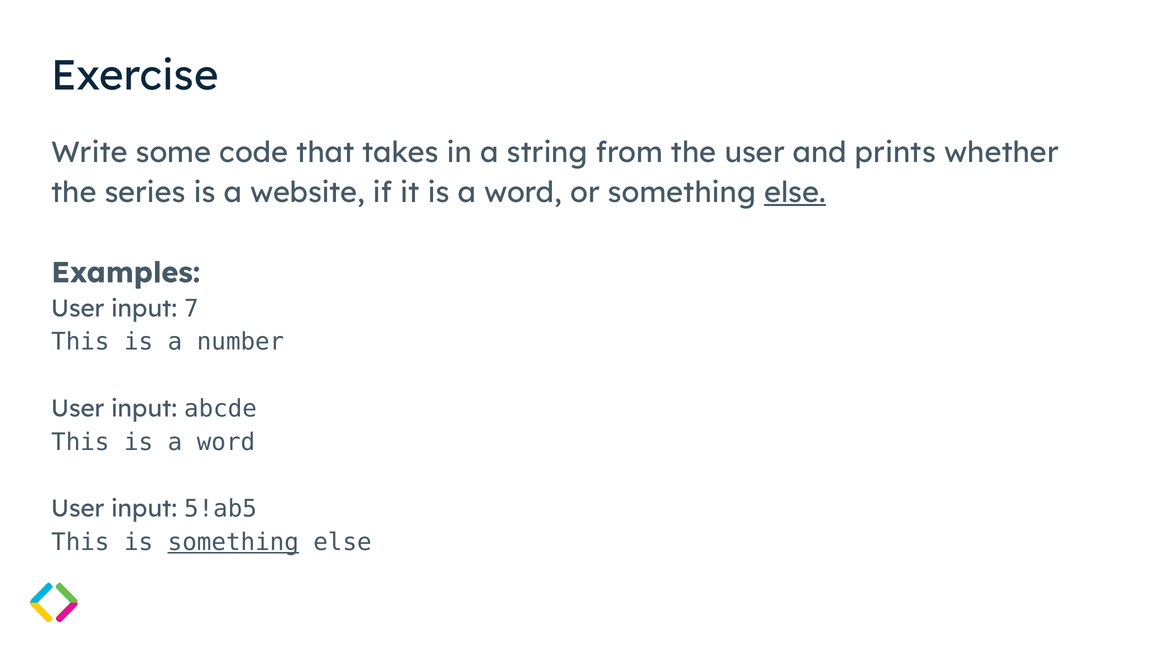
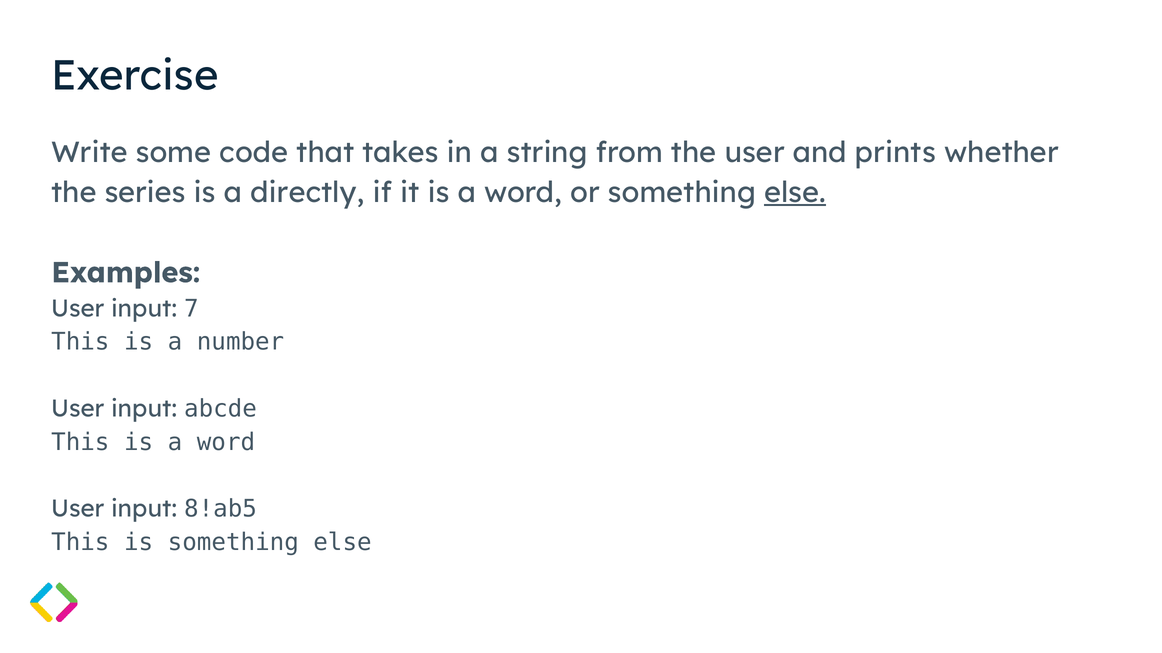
website: website -> directly
5!ab5: 5!ab5 -> 8!ab5
something at (233, 543) underline: present -> none
